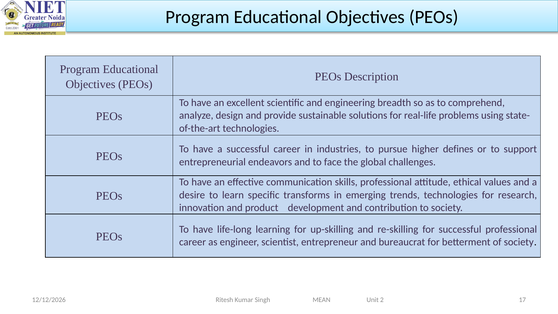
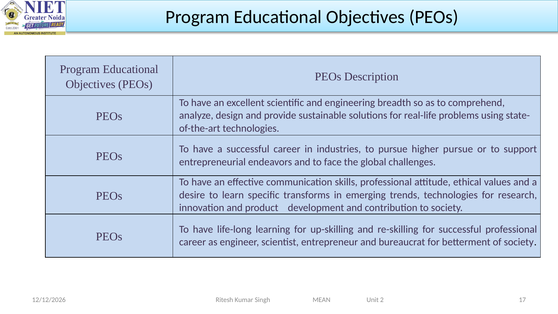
higher defines: defines -> pursue
